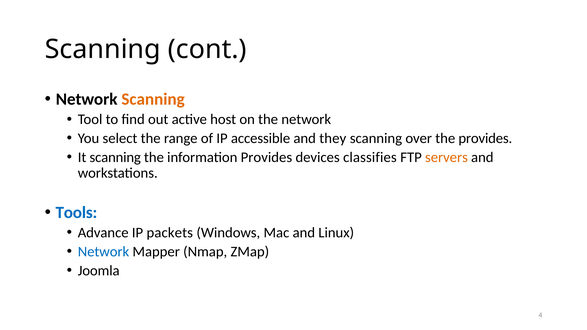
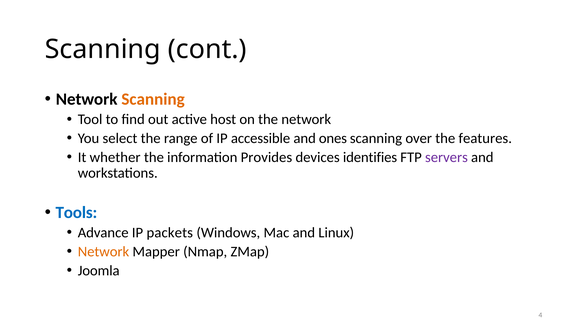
they: they -> ones
the provides: provides -> features
It scanning: scanning -> whether
classifies: classifies -> identifies
servers colour: orange -> purple
Network at (103, 252) colour: blue -> orange
